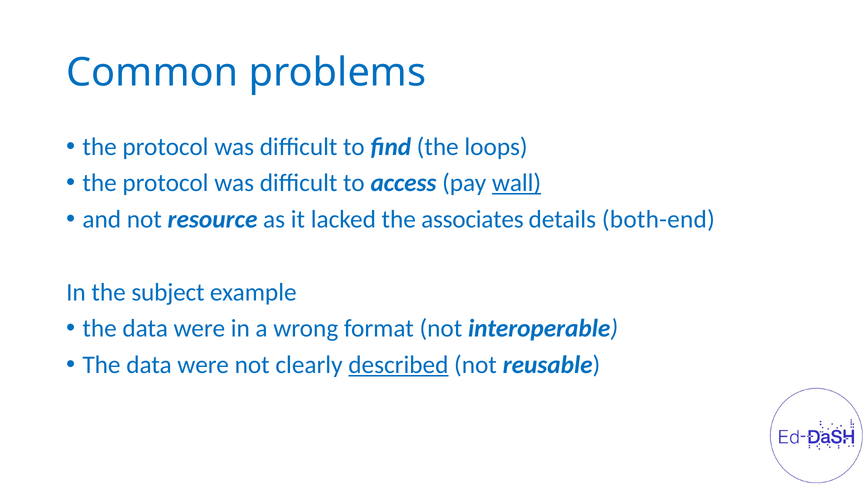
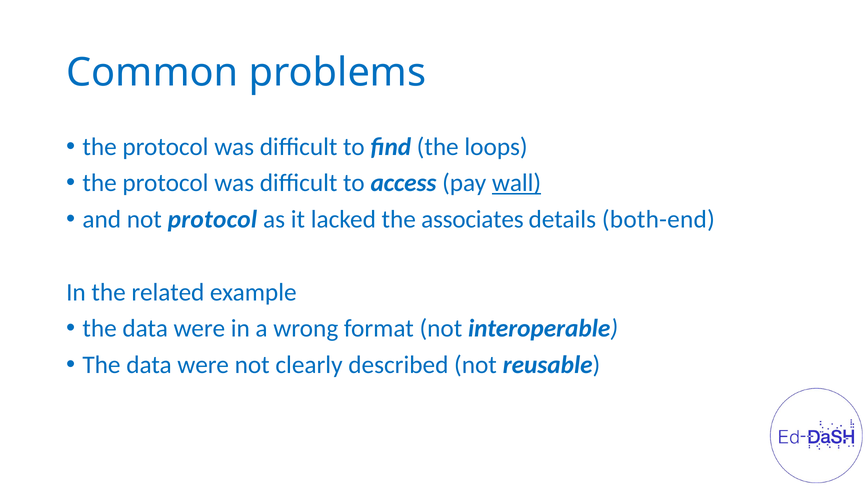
not resource: resource -> protocol
subject: subject -> related
described underline: present -> none
